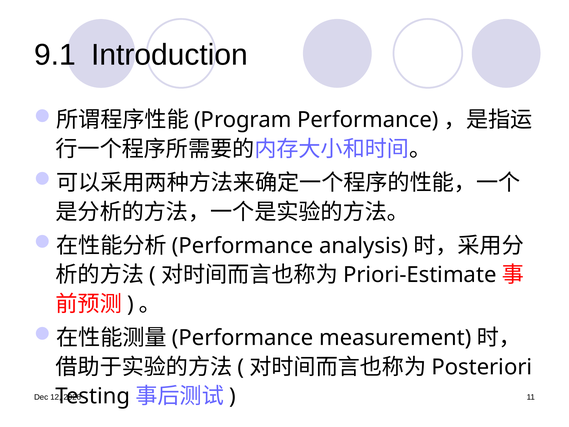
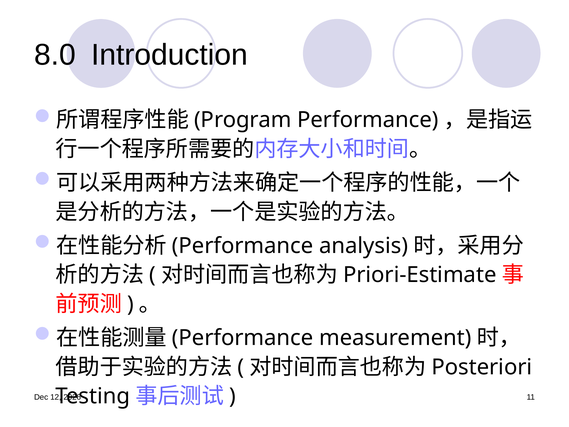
9.1: 9.1 -> 8.0
